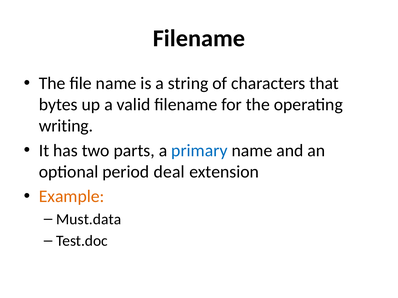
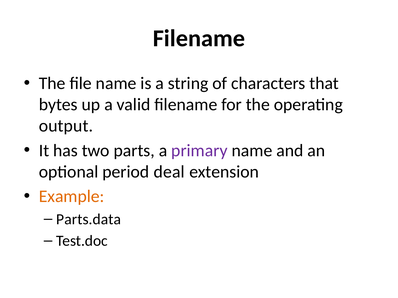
writing: writing -> output
primary colour: blue -> purple
Must.data: Must.data -> Parts.data
